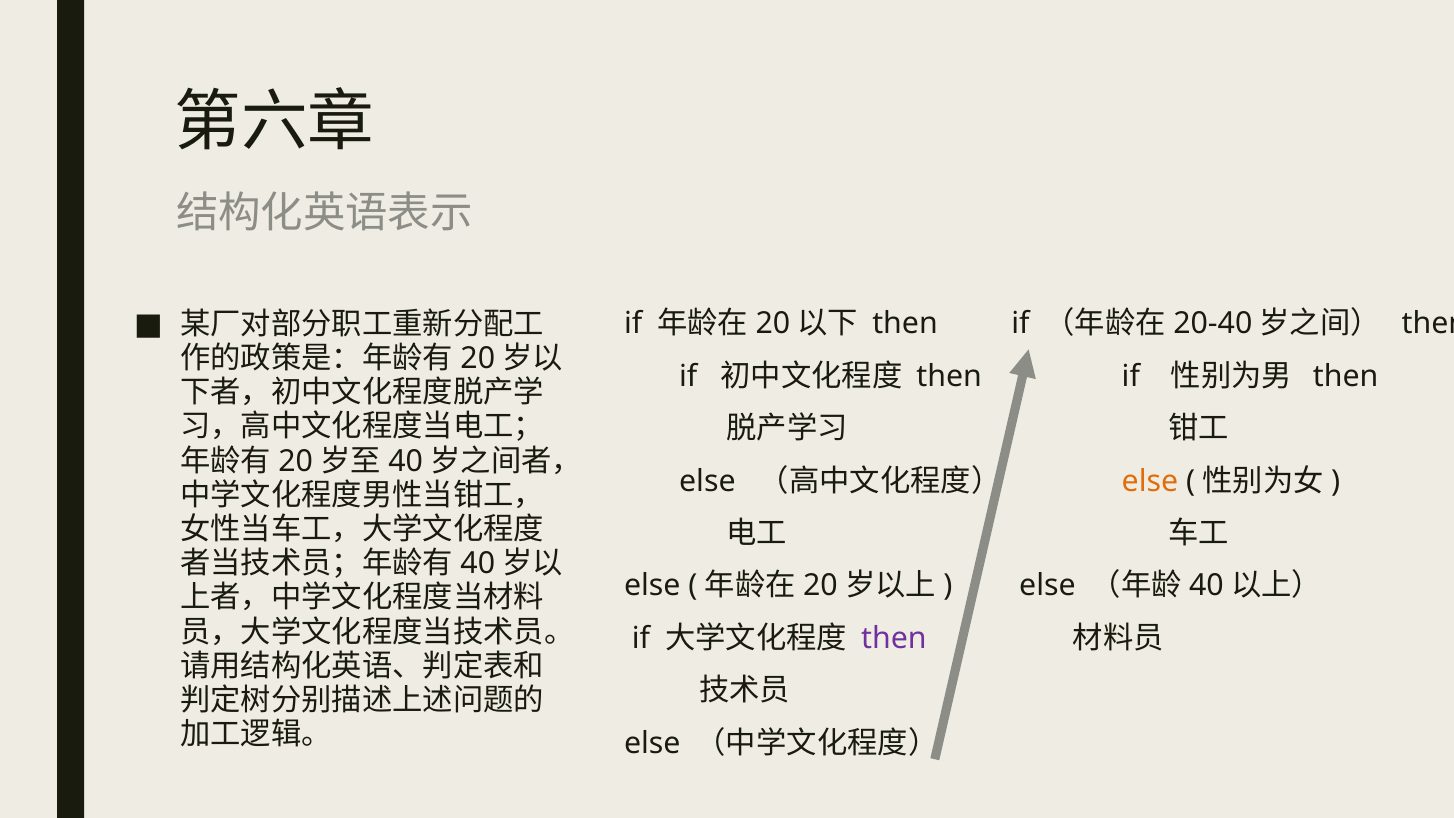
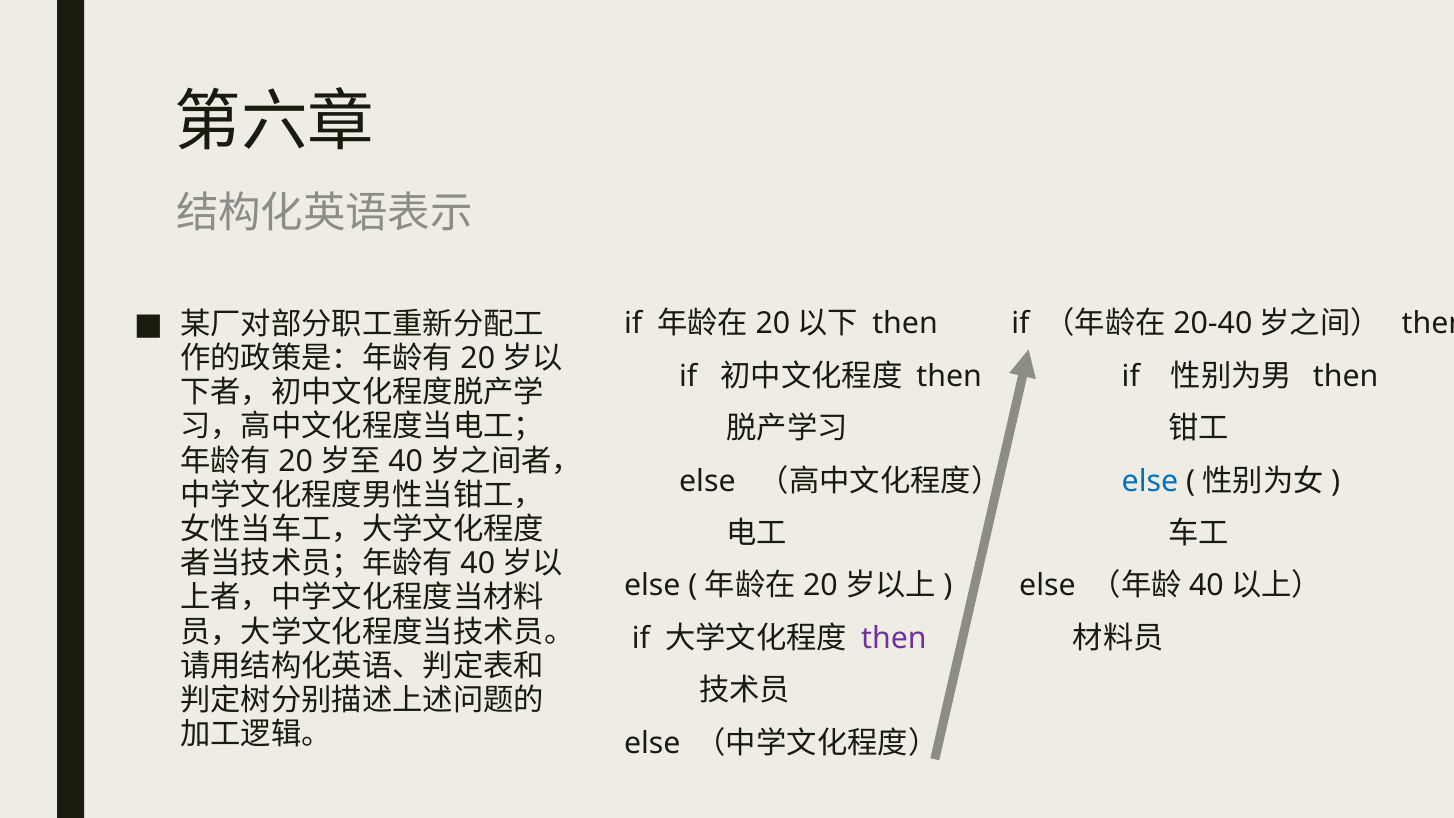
else at (1150, 481) colour: orange -> blue
